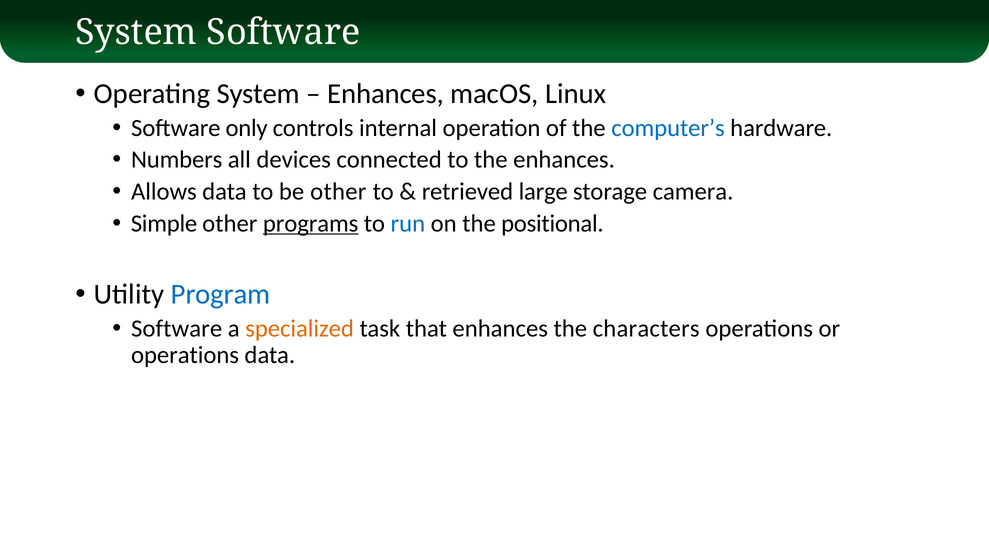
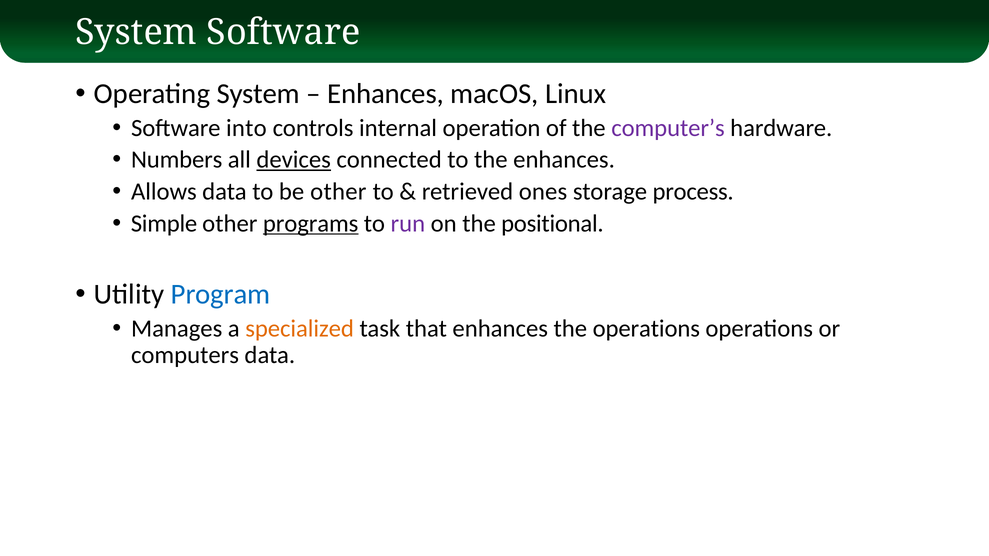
only: only -> into
computer’s colour: blue -> purple
devices underline: none -> present
large: large -> ones
camera: camera -> process
run colour: blue -> purple
Software at (177, 329): Software -> Manages
the characters: characters -> operations
operations at (185, 355): operations -> computers
